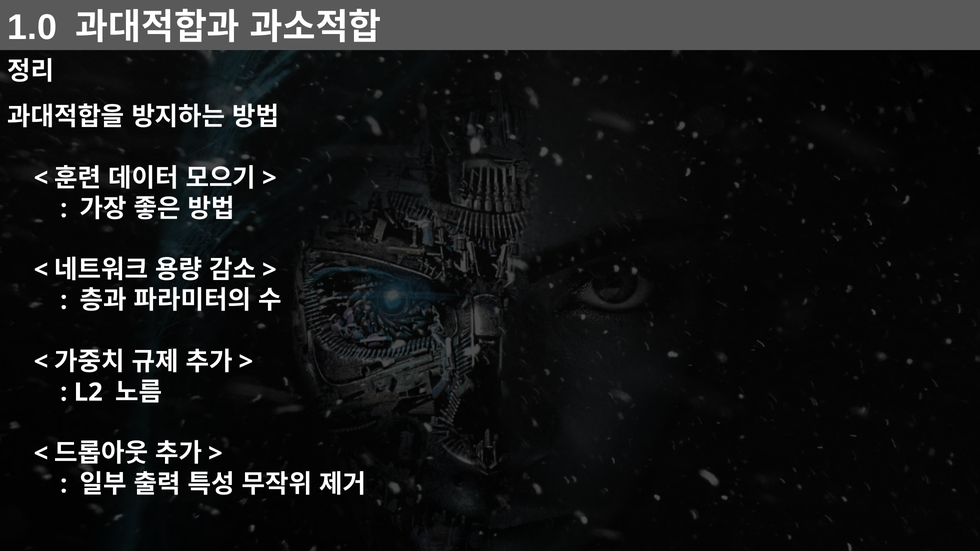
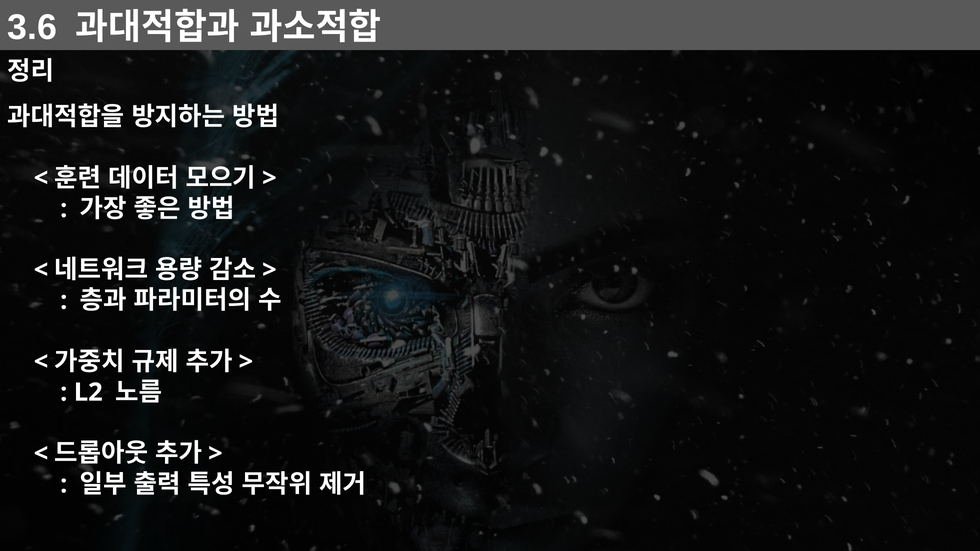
1.0: 1.0 -> 3.6
